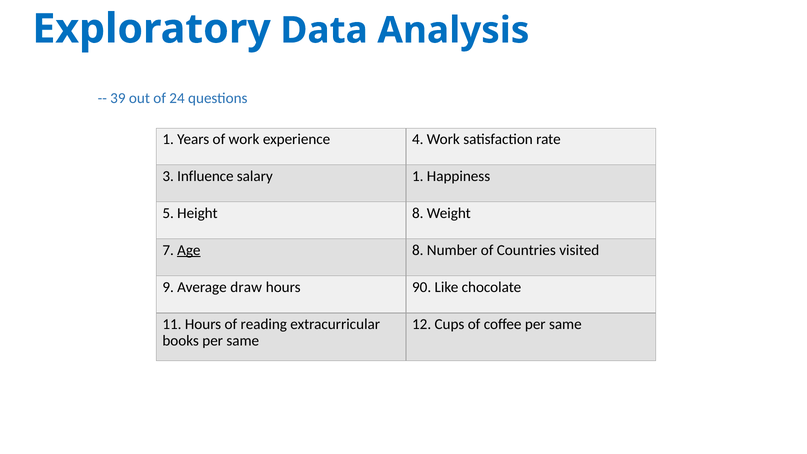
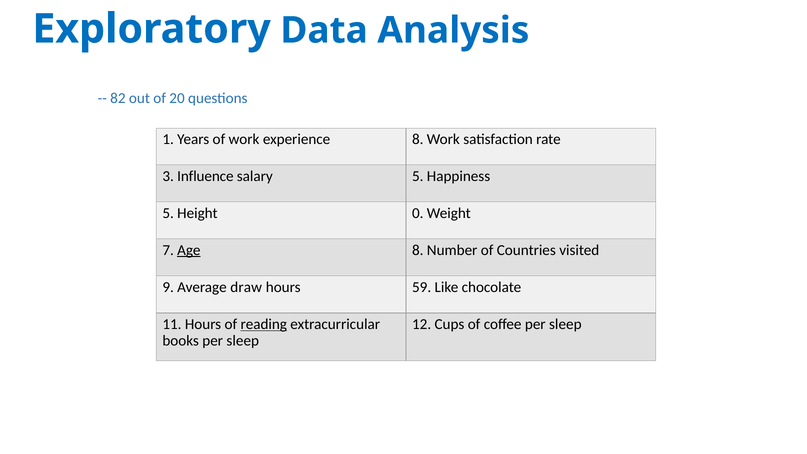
39: 39 -> 82
24: 24 -> 20
experience 4: 4 -> 8
salary 1: 1 -> 5
Height 8: 8 -> 0
90: 90 -> 59
reading underline: none -> present
coffee per same: same -> sleep
books per same: same -> sleep
